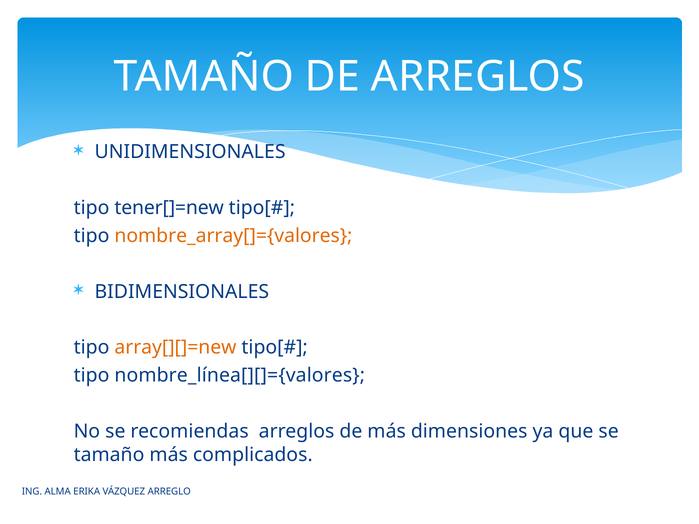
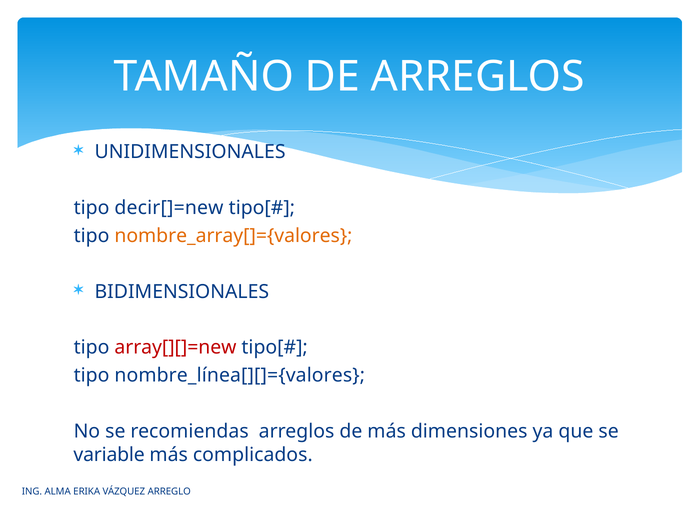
tener[]=new: tener[]=new -> decir[]=new
array[][]=new colour: orange -> red
tamaño at (109, 455): tamaño -> variable
